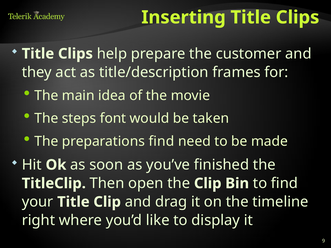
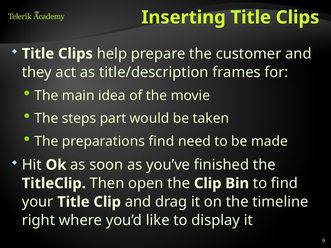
font: font -> part
